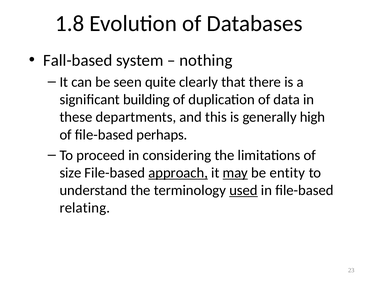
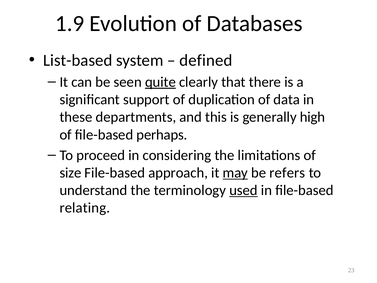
1.8: 1.8 -> 1.9
Fall-based: Fall-based -> List-based
nothing: nothing -> defined
quite underline: none -> present
building: building -> support
approach underline: present -> none
entity: entity -> refers
